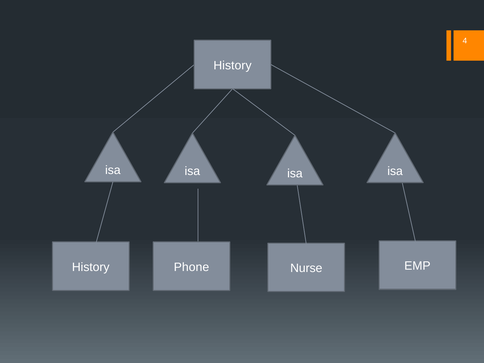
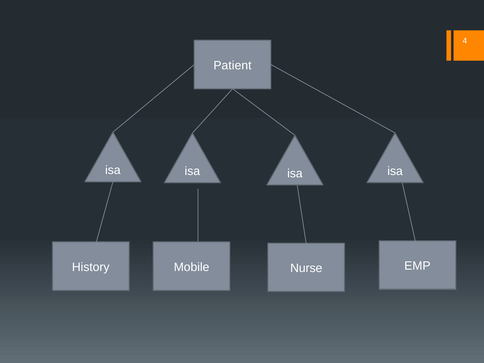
History at (232, 65): History -> Patient
Phone: Phone -> Mobile
